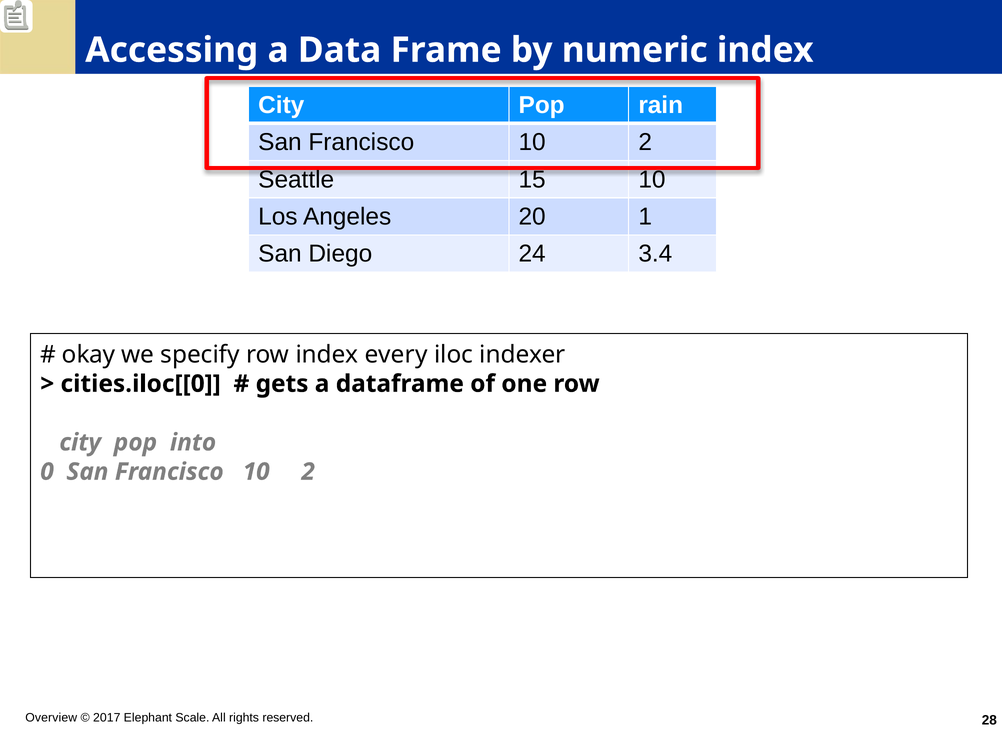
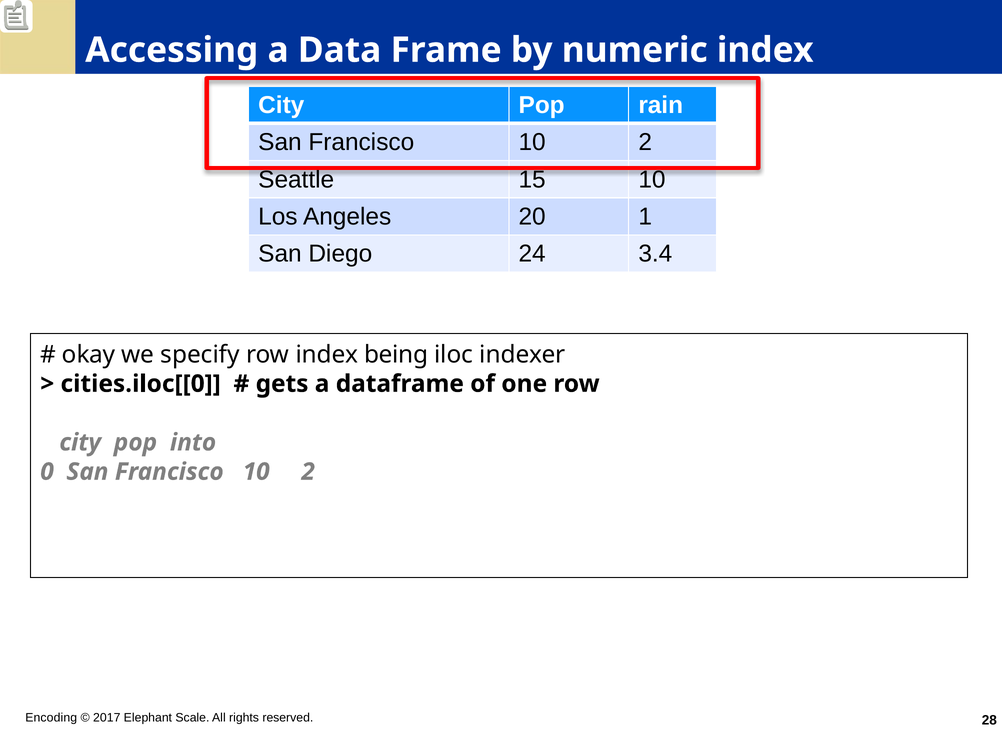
every: every -> being
Overview: Overview -> Encoding
